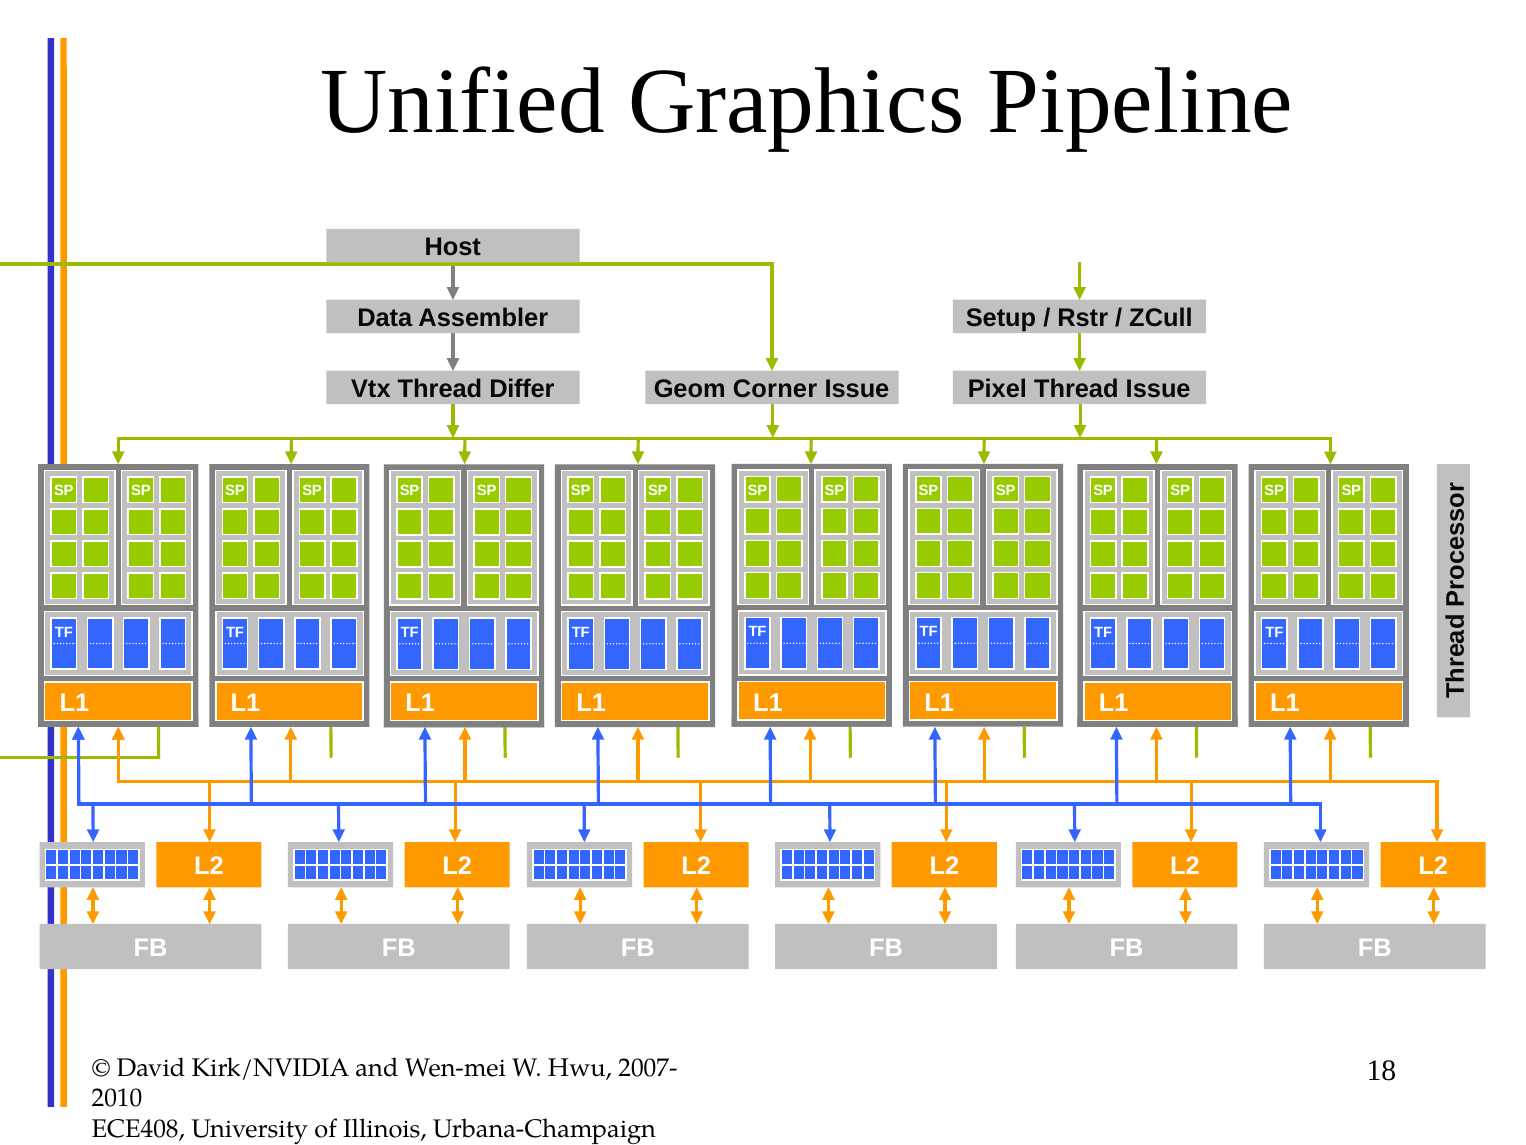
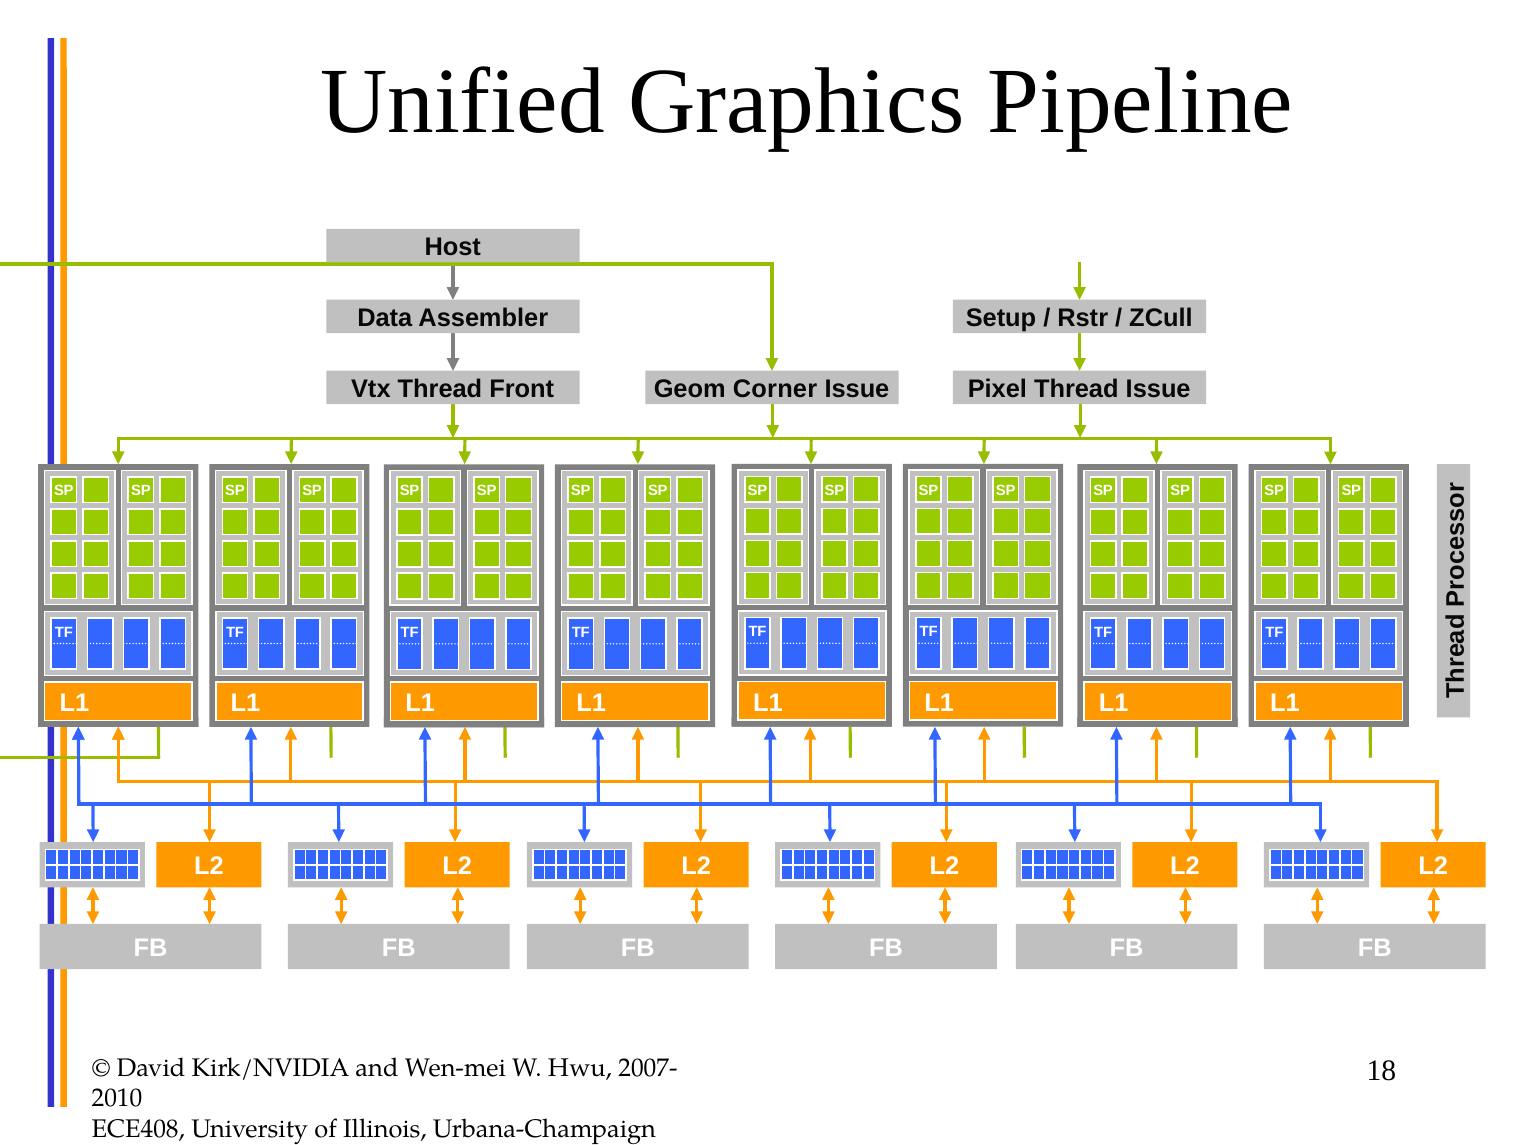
Differ: Differ -> Front
